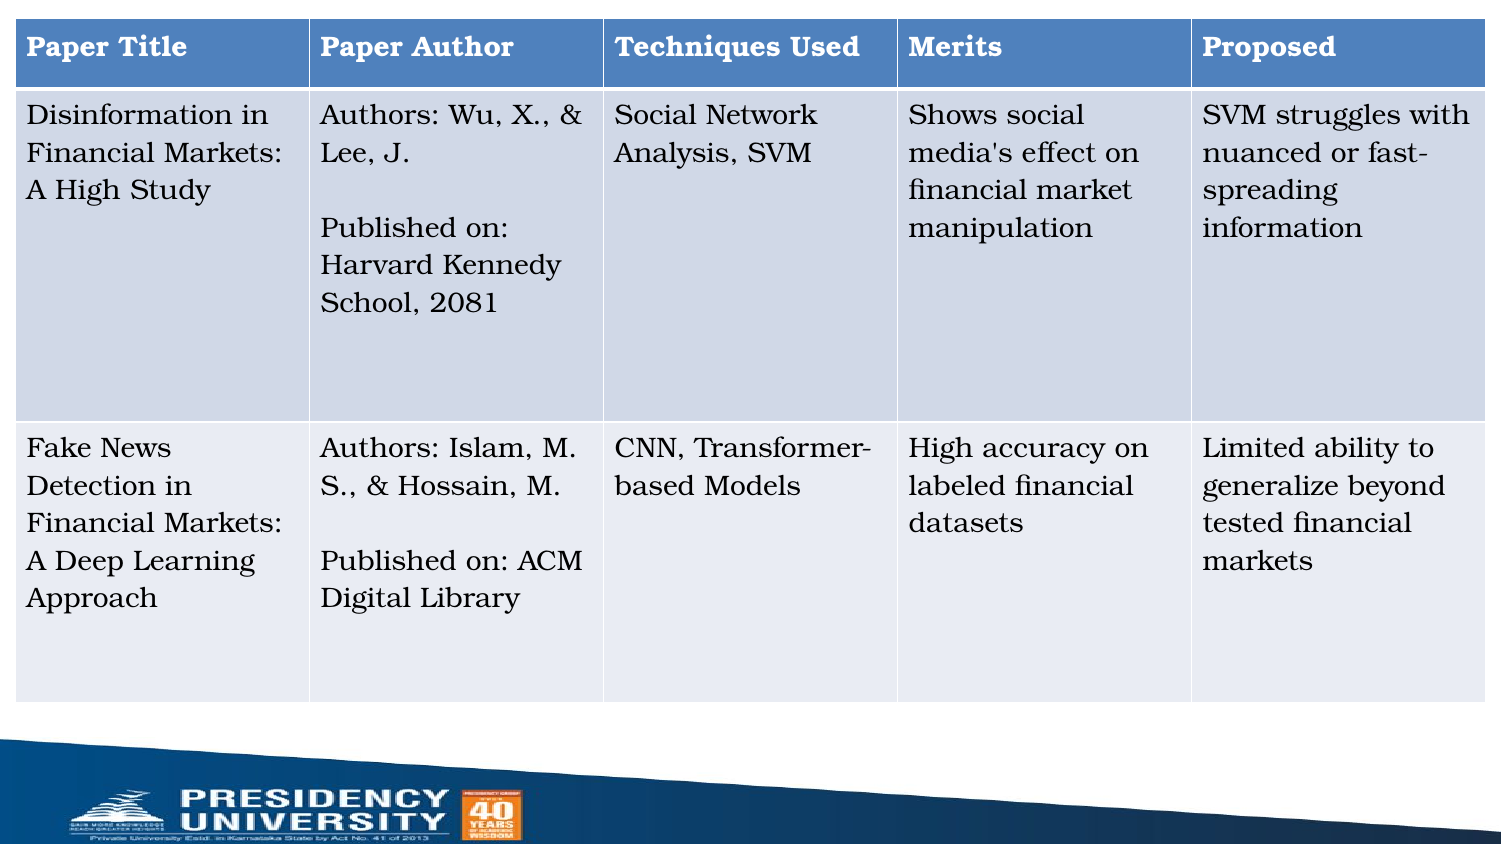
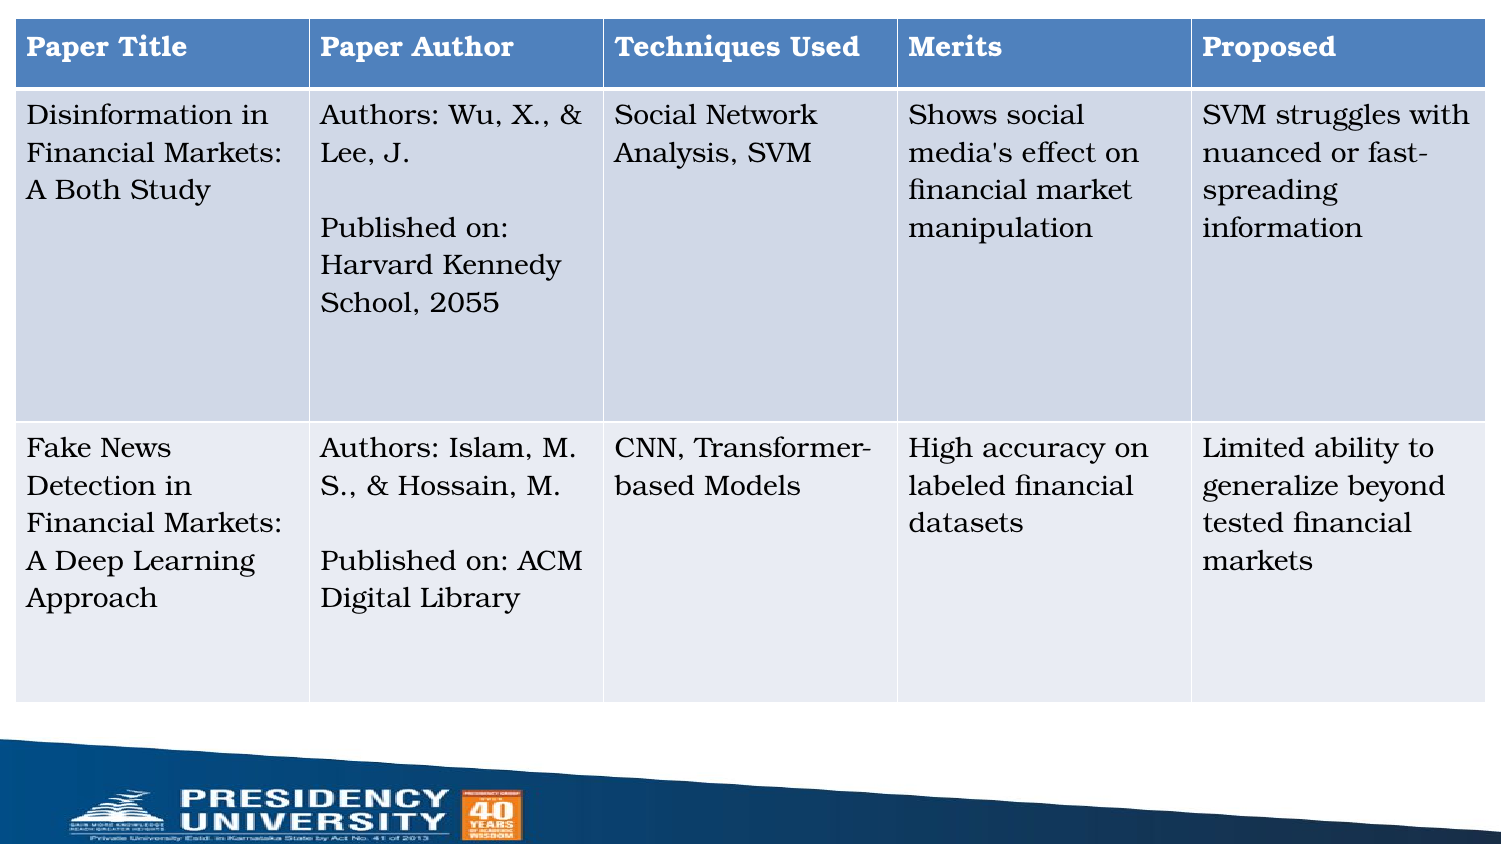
A High: High -> Both
2081: 2081 -> 2055
